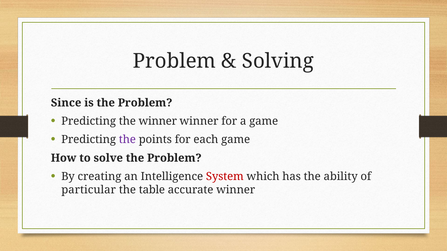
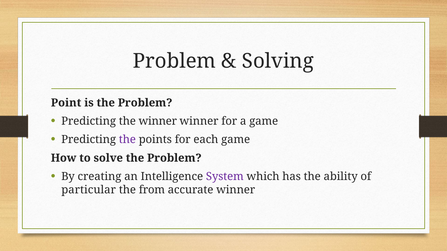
Since: Since -> Point
System colour: red -> purple
table: table -> from
